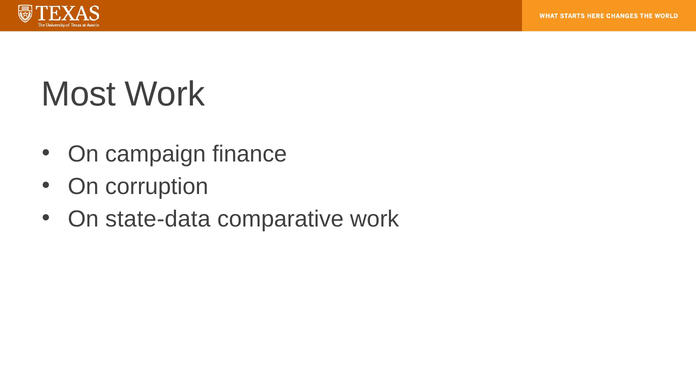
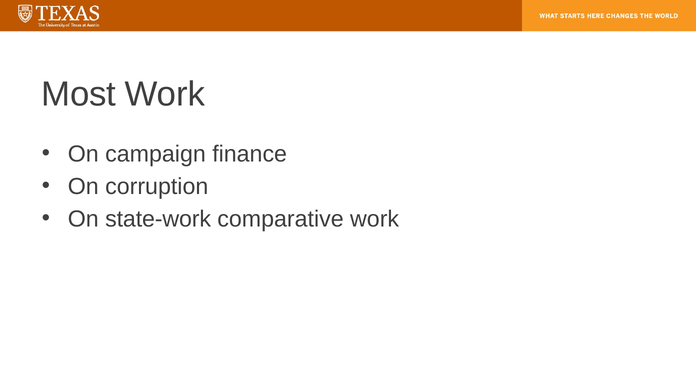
state-data: state-data -> state-work
